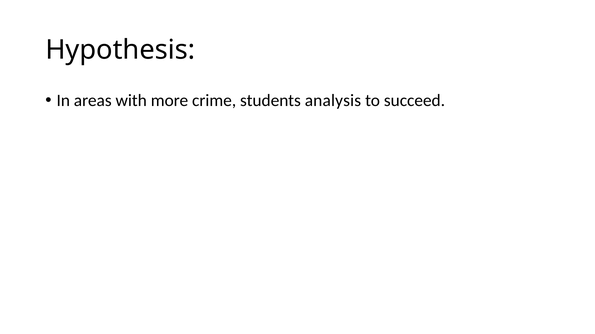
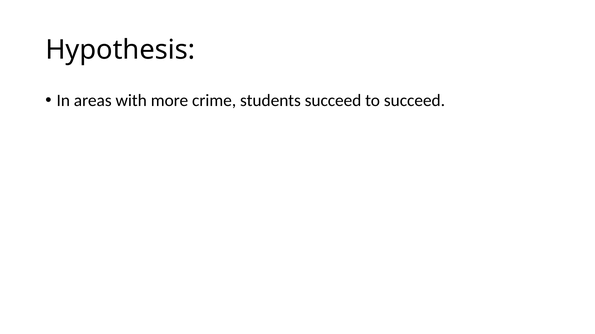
students analysis: analysis -> succeed
